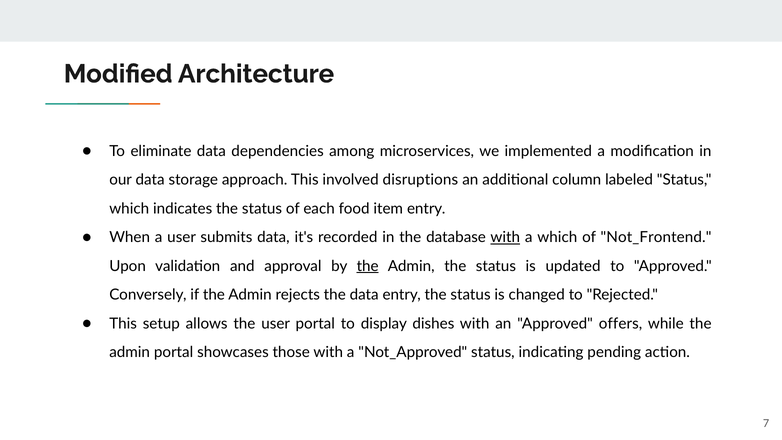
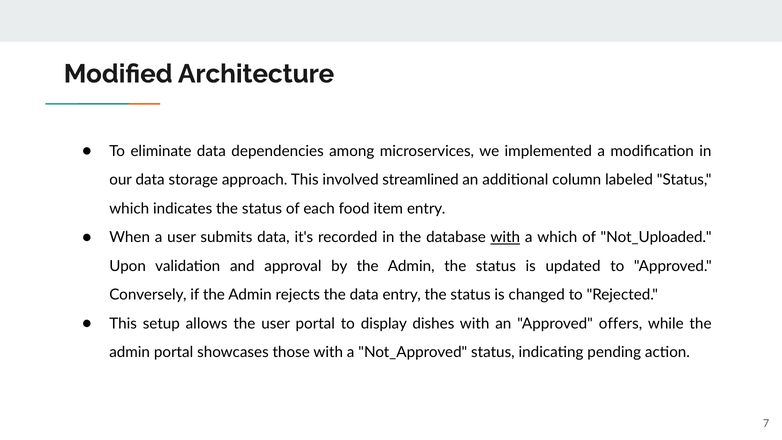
disruptions: disruptions -> streamlined
Not_Frontend: Not_Frontend -> Not_Uploaded
the at (368, 266) underline: present -> none
